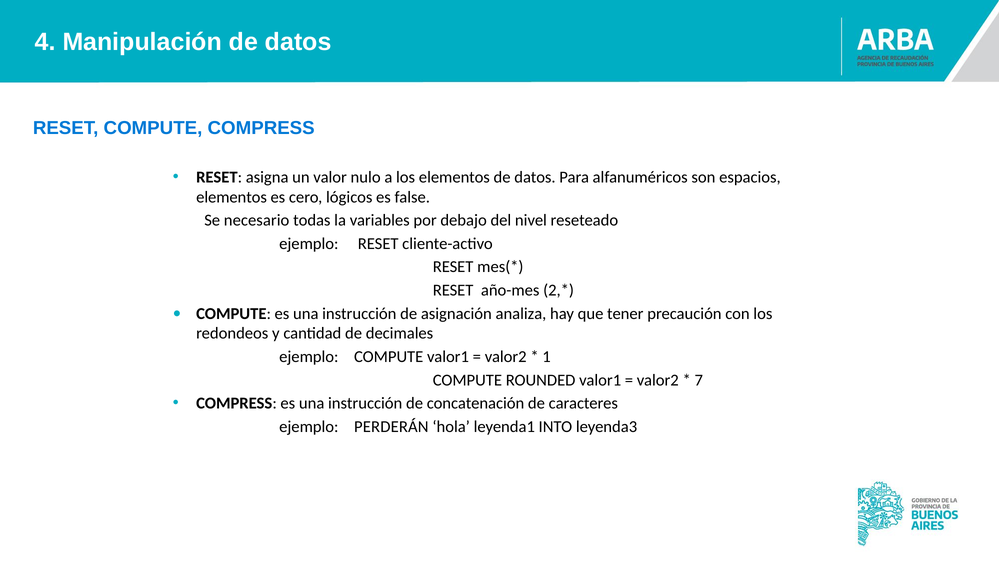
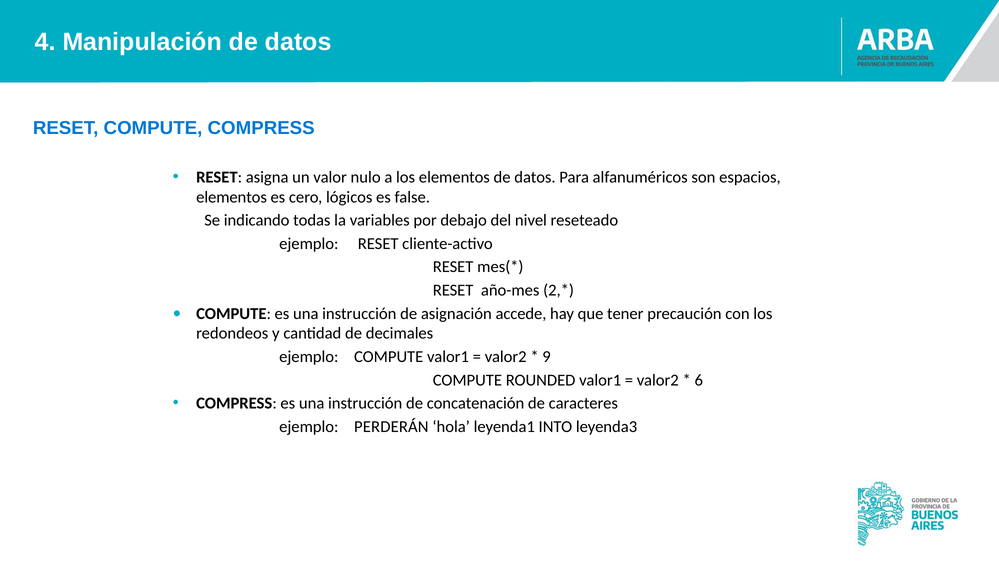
necesario: necesario -> indicando
analiza: analiza -> accede
1: 1 -> 9
7: 7 -> 6
